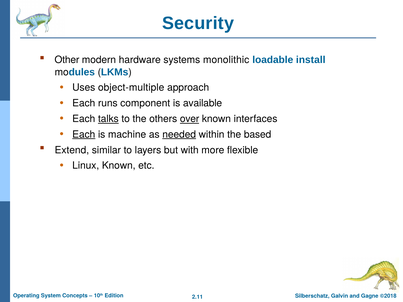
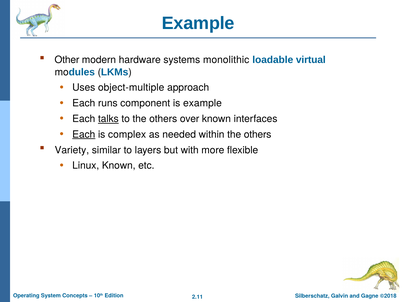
Security at (198, 23): Security -> Example
install: install -> virtual
is available: available -> example
over underline: present -> none
machine: machine -> complex
needed underline: present -> none
within the based: based -> others
Extend: Extend -> Variety
